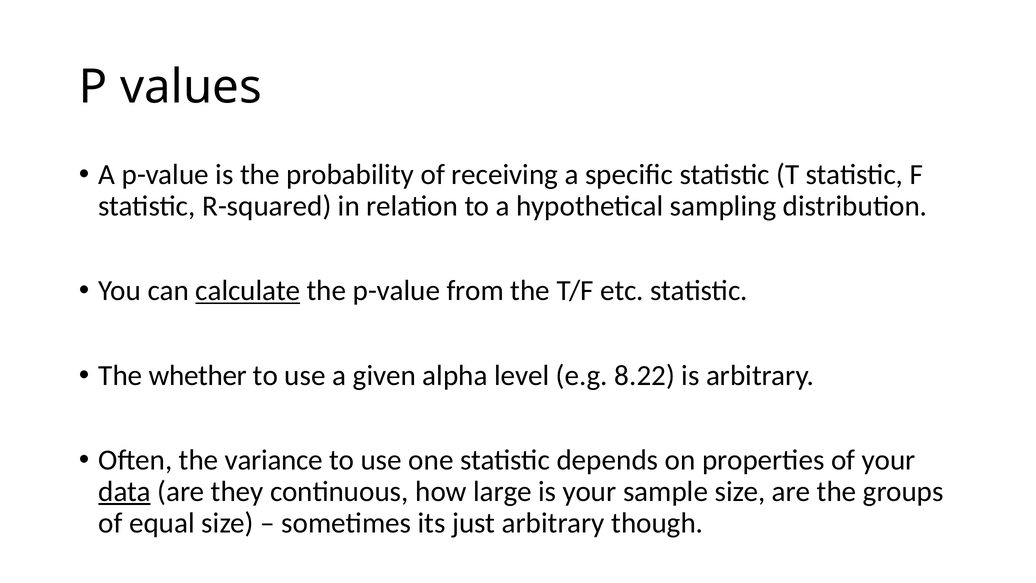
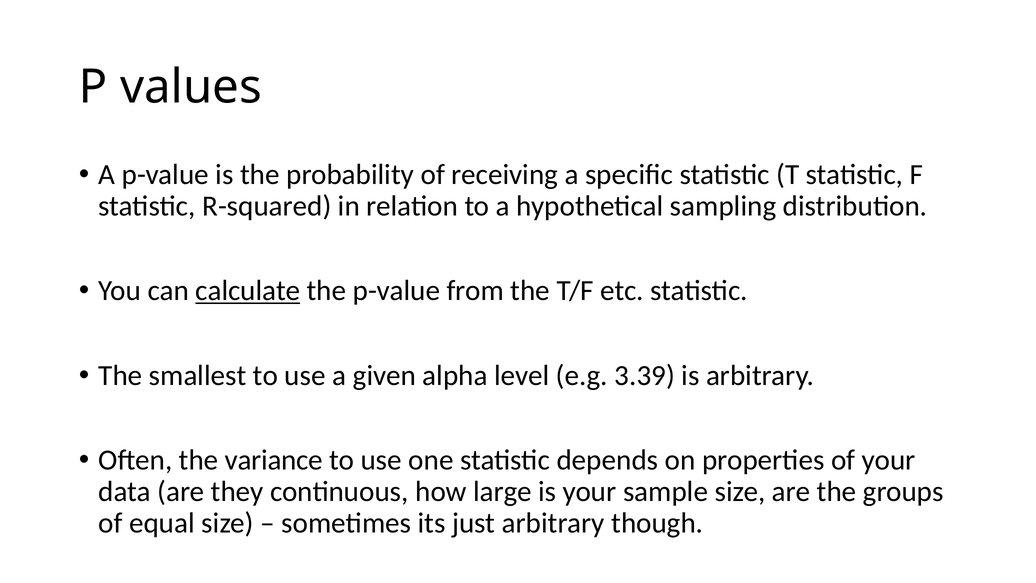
whether: whether -> smallest
8.22: 8.22 -> 3.39
data underline: present -> none
